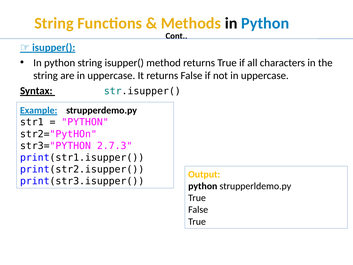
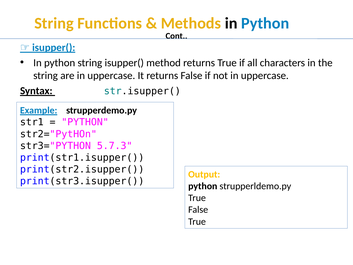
2.7.3: 2.7.3 -> 5.7.3
